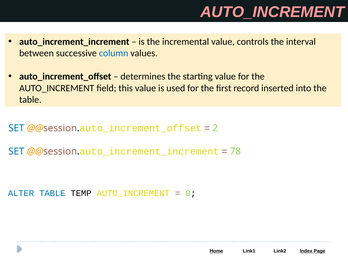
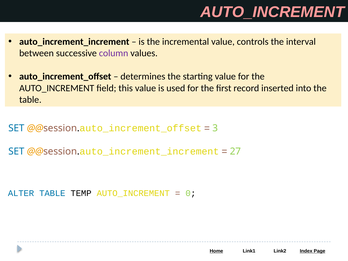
column colour: blue -> purple
2: 2 -> 3
78: 78 -> 27
